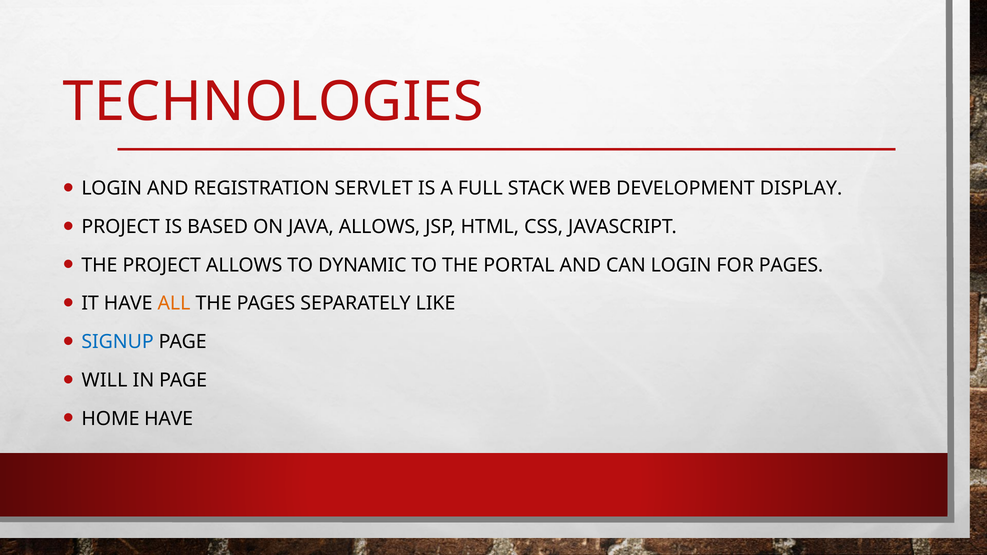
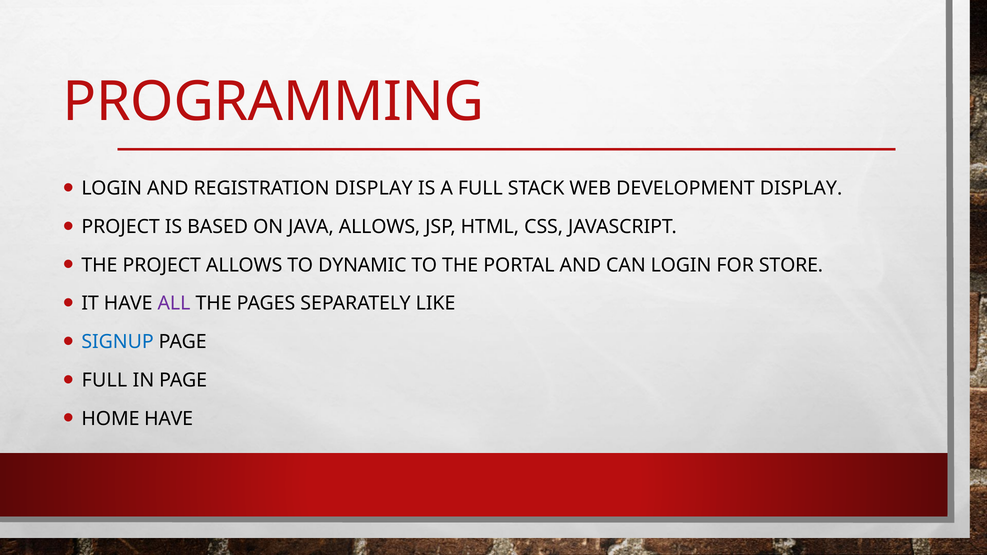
TECHNOLOGIES: TECHNOLOGIES -> PROGRAMMING
REGISTRATION SERVLET: SERVLET -> DISPLAY
FOR PAGES: PAGES -> STORE
ALL colour: orange -> purple
WILL at (104, 380): WILL -> FULL
